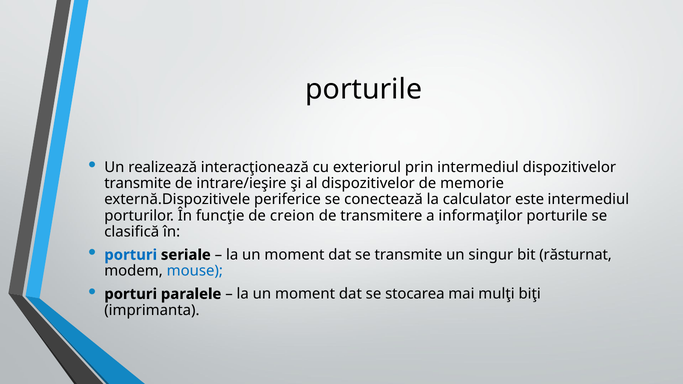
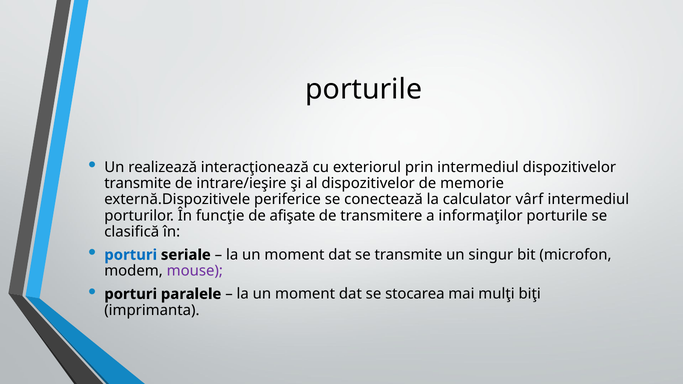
este: este -> vârf
creion: creion -> afişate
răsturnat: răsturnat -> microfon
mouse colour: blue -> purple
